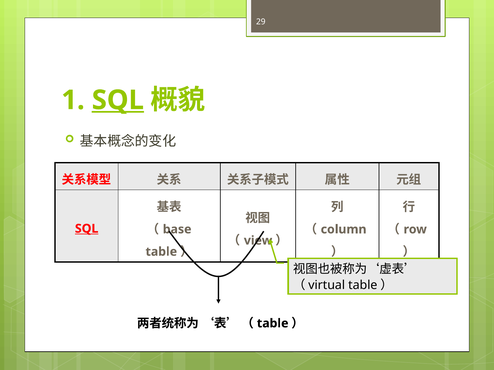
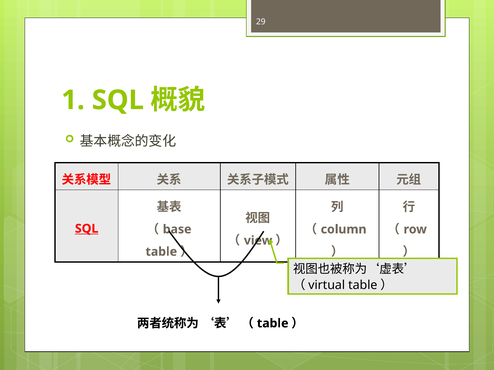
SQL at (118, 100) underline: present -> none
